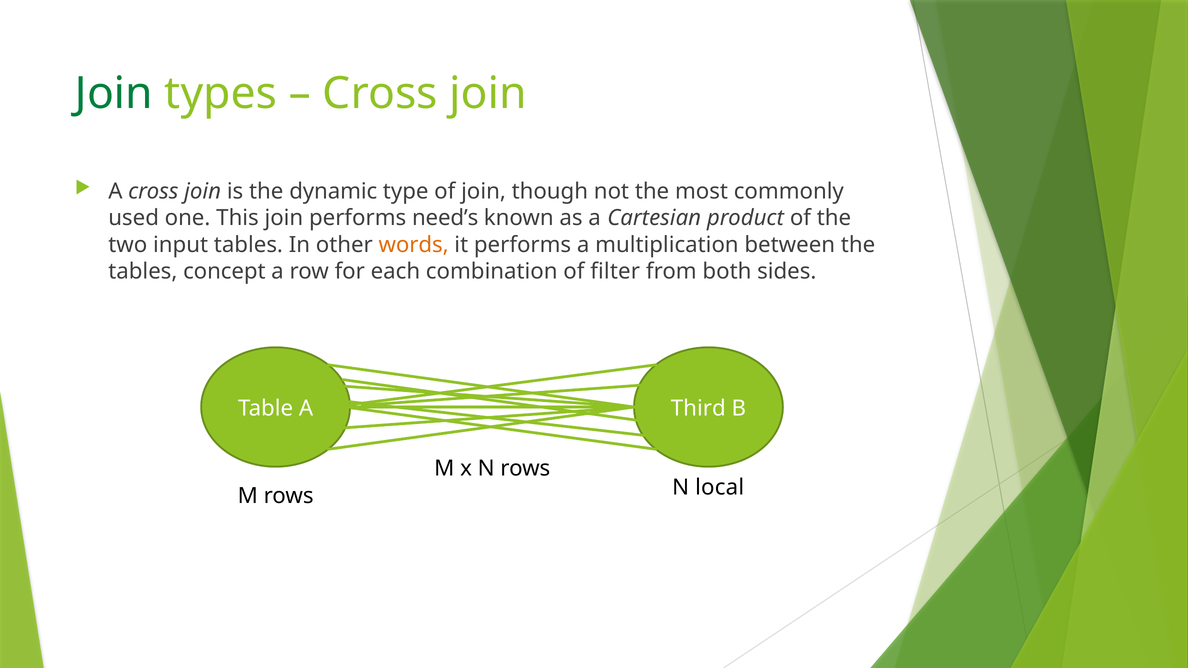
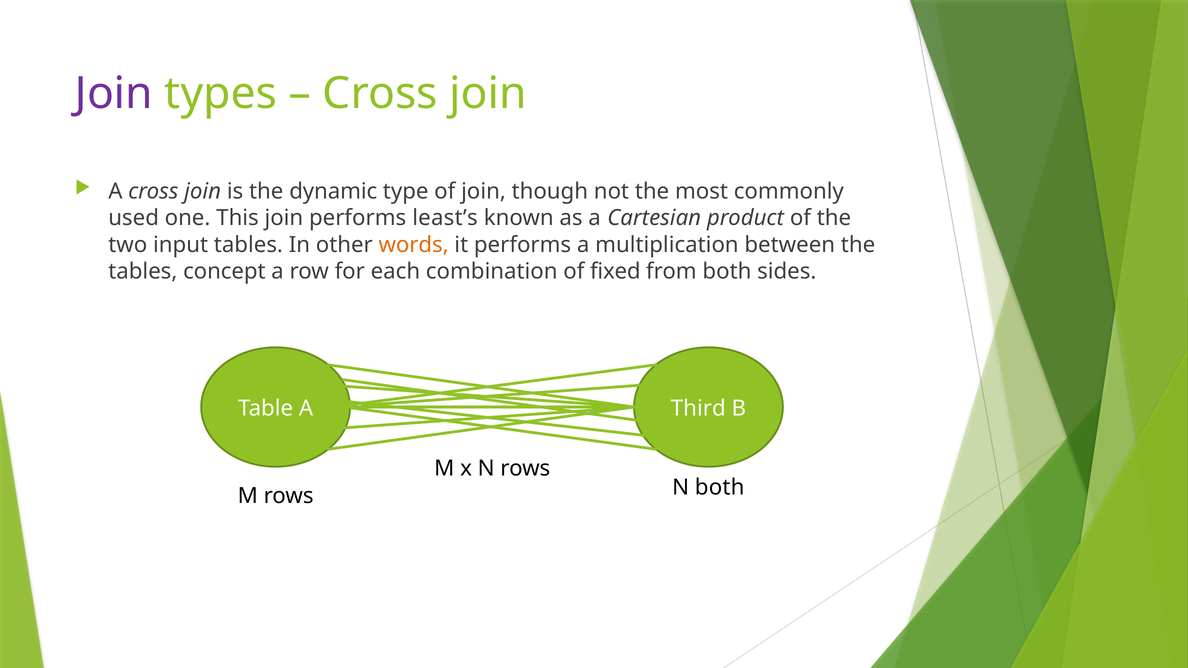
Join at (114, 94) colour: green -> purple
need’s: need’s -> least’s
filter: filter -> fixed
N local: local -> both
